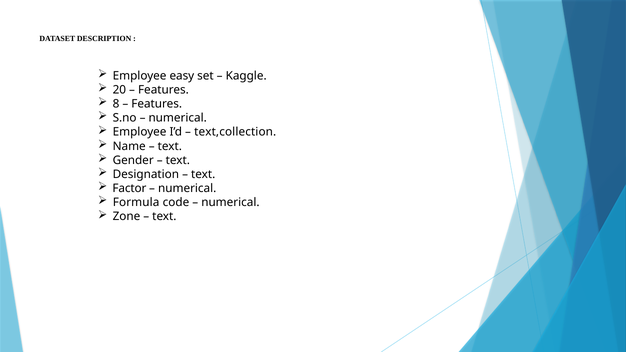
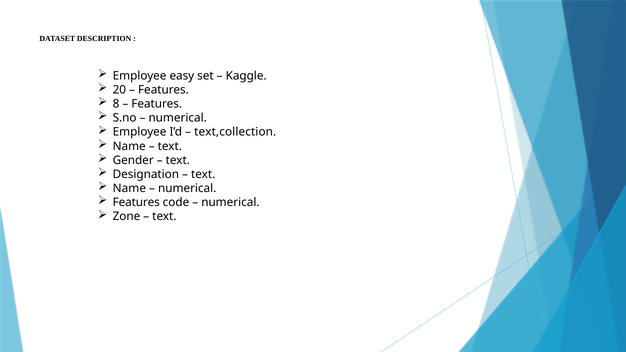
Factor at (129, 188): Factor -> Name
Formula at (136, 203): Formula -> Features
